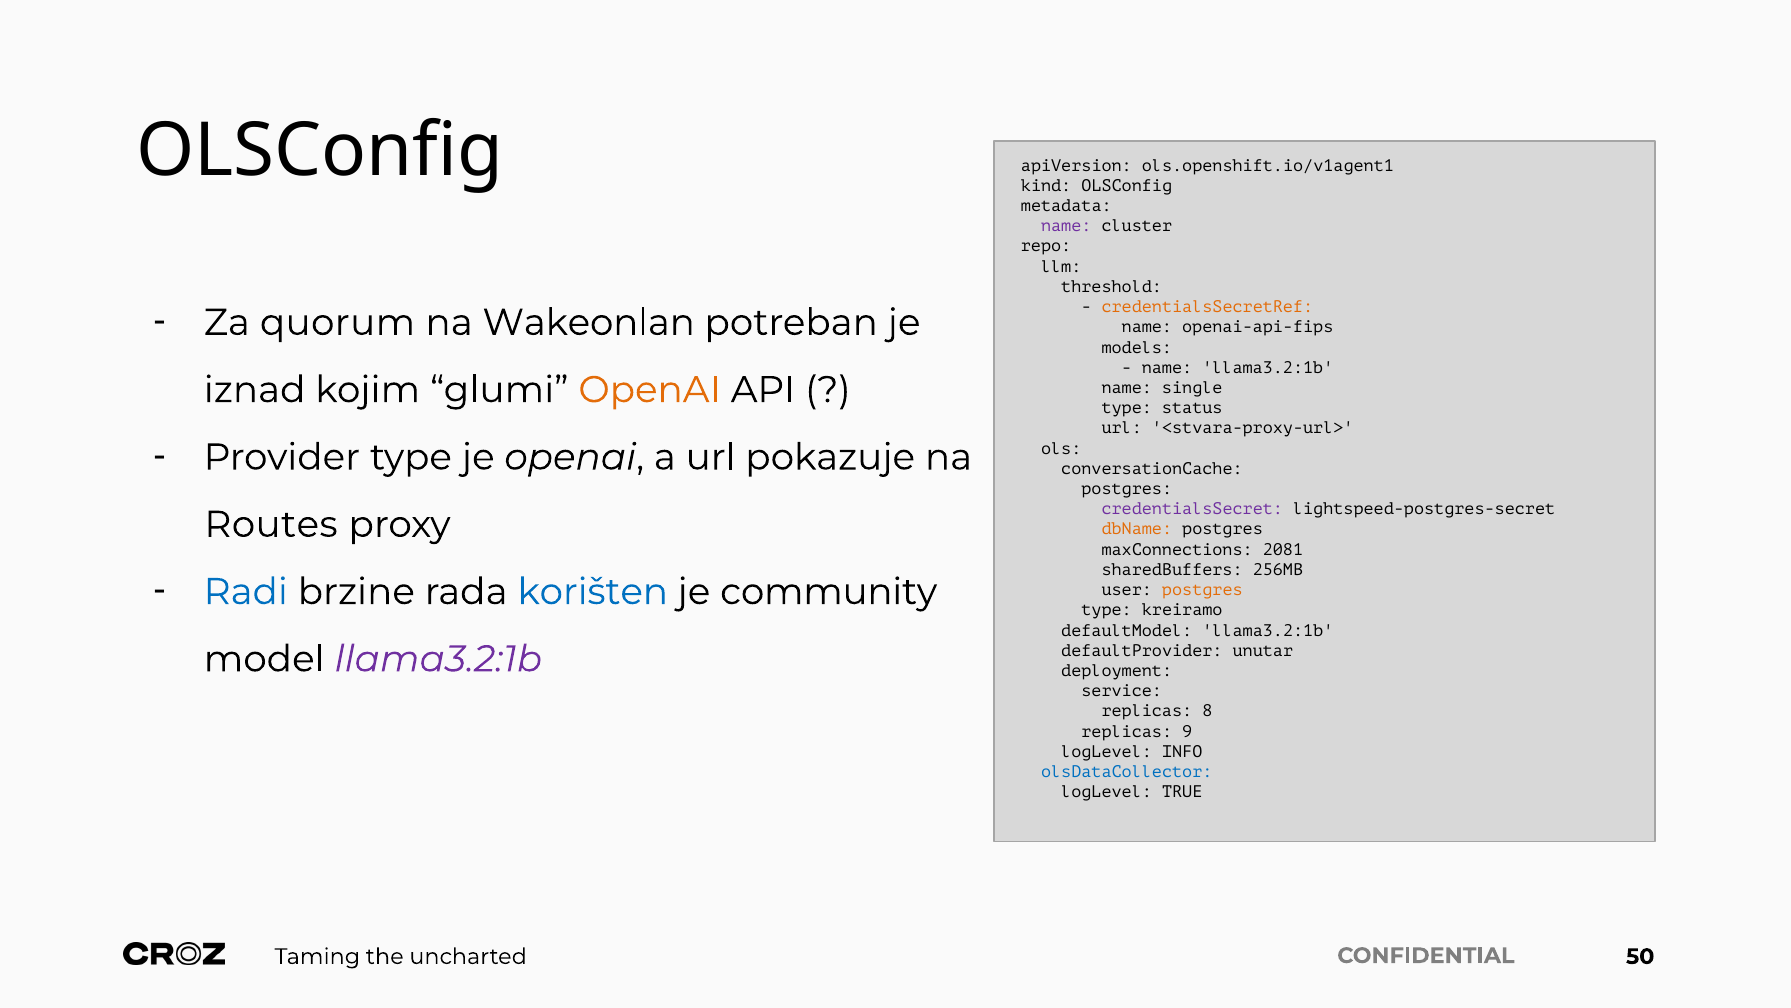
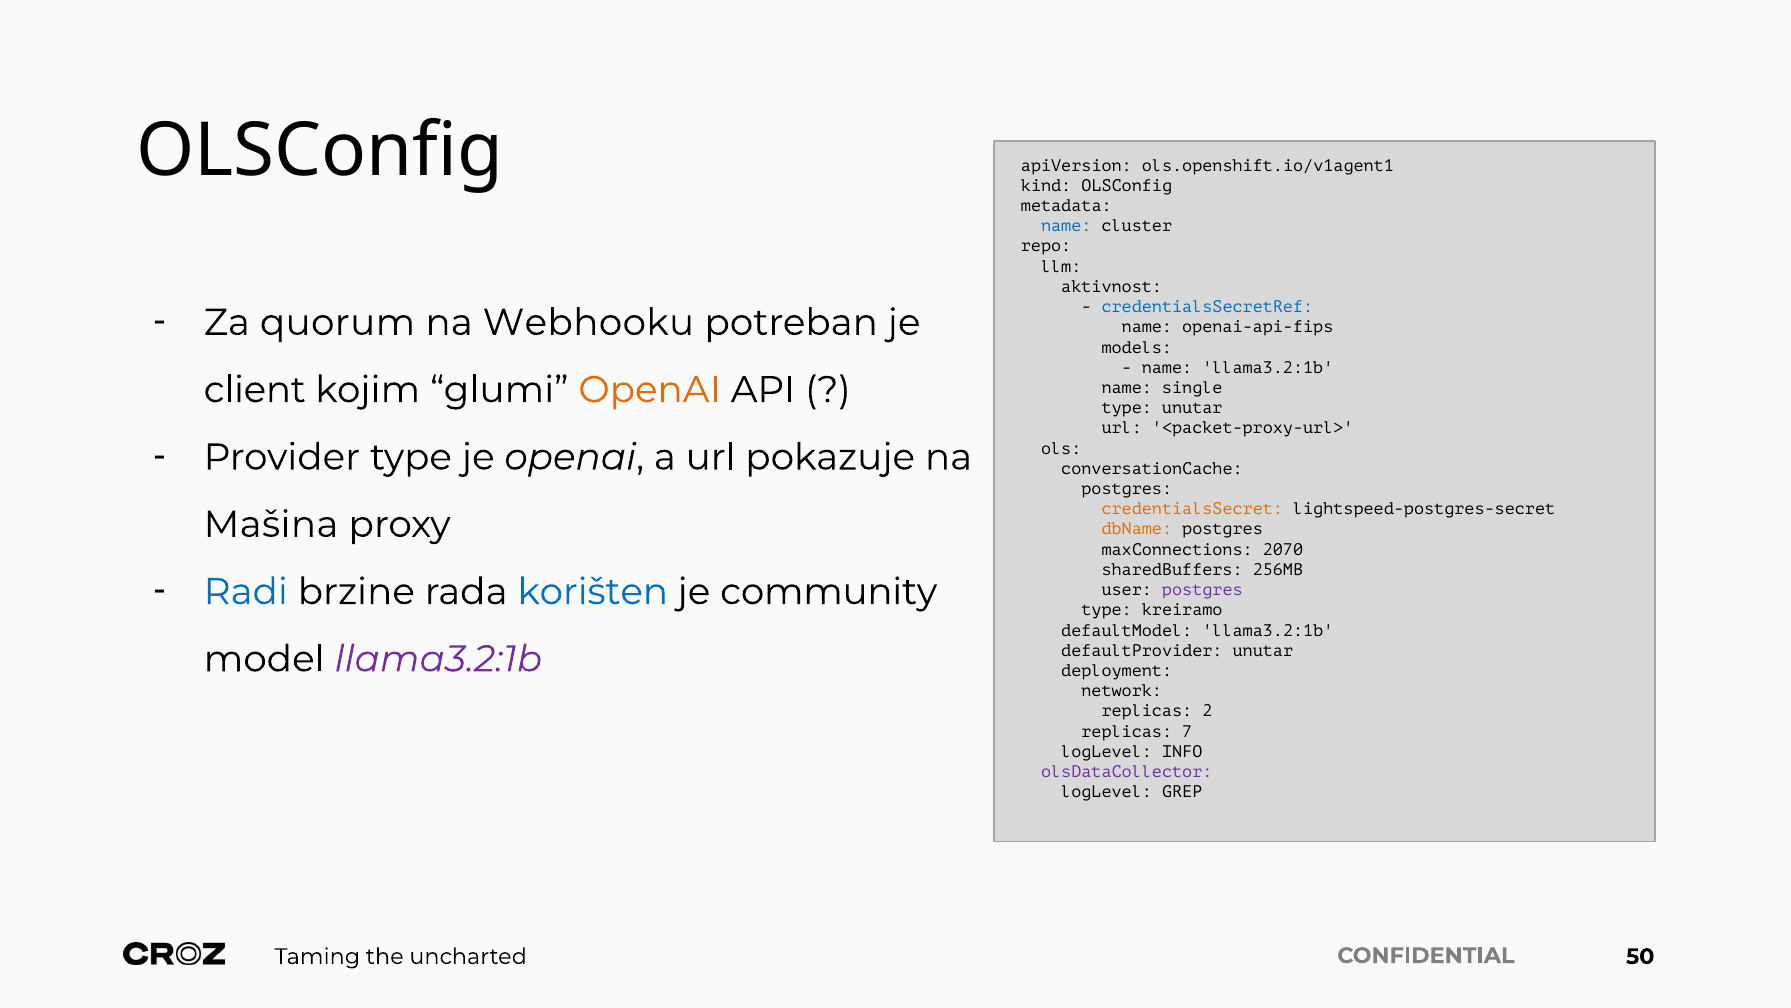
name at (1066, 226) colour: purple -> blue
threshold: threshold -> aktivnost
credentialsSecretRef colour: orange -> blue
Wakeonlan: Wakeonlan -> Webhooku
iznad: iznad -> client
type status: status -> unutar
<stvara-proxy-url>: <stvara-proxy-url> -> <packet-proxy-url>
credentialsSecret colour: purple -> orange
Routes: Routes -> Mašina
2081: 2081 -> 2070
postgres at (1202, 590) colour: orange -> purple
service: service -> network
8: 8 -> 2
9: 9 -> 7
olsDataCollector colour: blue -> purple
TRUE: TRUE -> GREP
